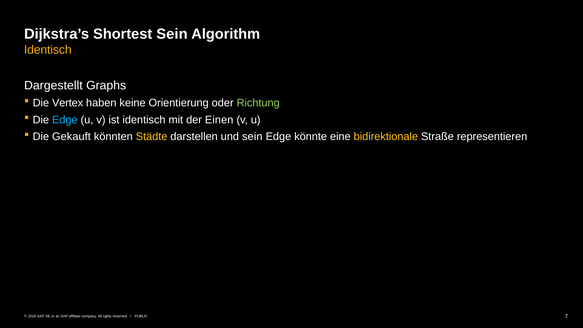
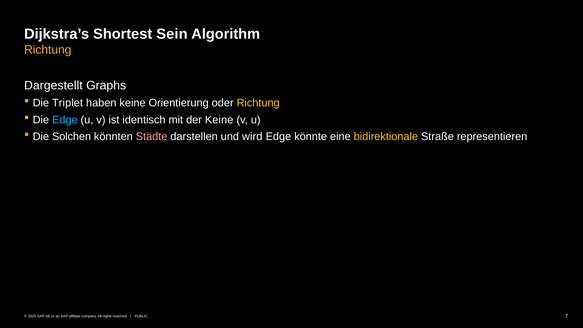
Identisch at (48, 50): Identisch -> Richtung
Vertex: Vertex -> Triplet
Richtung at (258, 103) colour: light green -> yellow
der Einen: Einen -> Keine
Gekauft: Gekauft -> Solchen
Städte colour: yellow -> pink
und sein: sein -> wird
